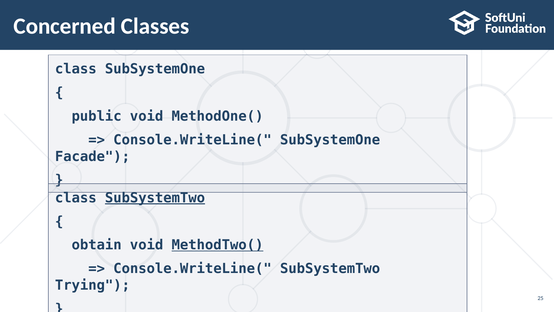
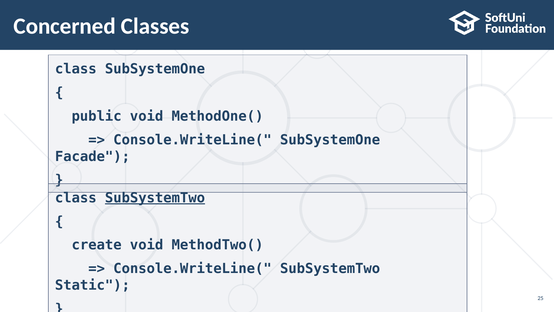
obtain: obtain -> create
MethodTwo( underline: present -> none
Trying: Trying -> Static
